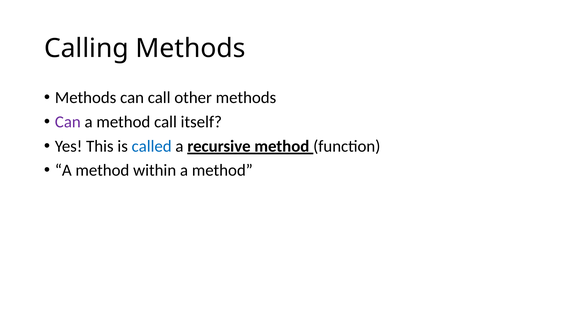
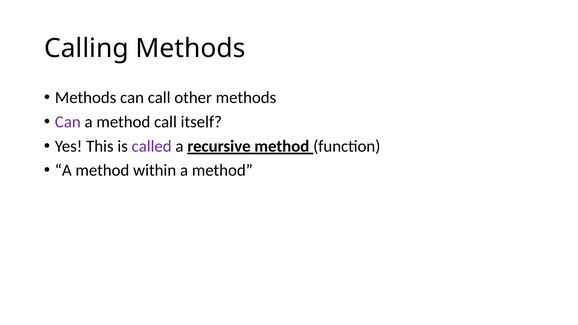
called colour: blue -> purple
